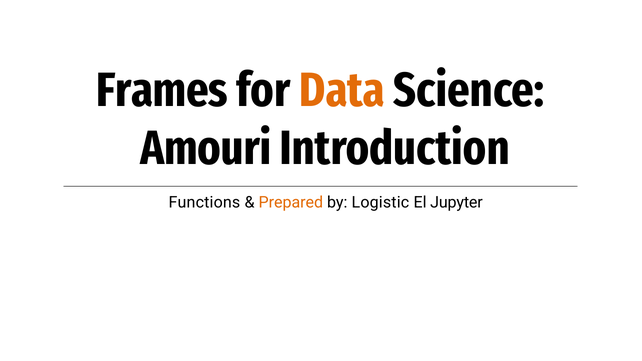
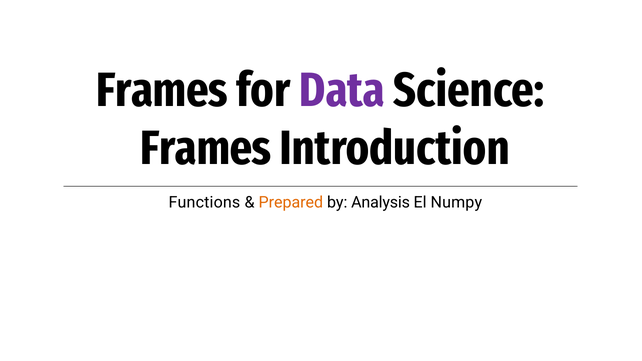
Data colour: orange -> purple
Amouri at (206, 148): Amouri -> Frames
Logistic: Logistic -> Analysis
Jupyter: Jupyter -> Numpy
